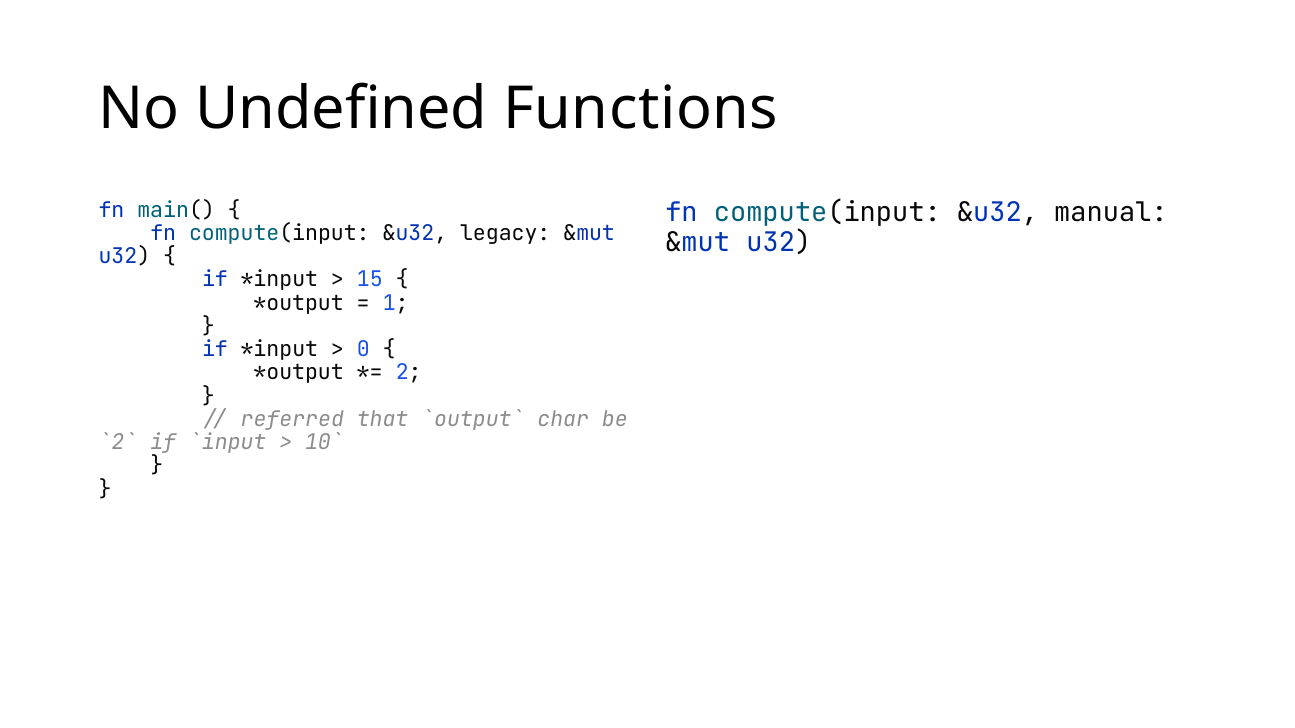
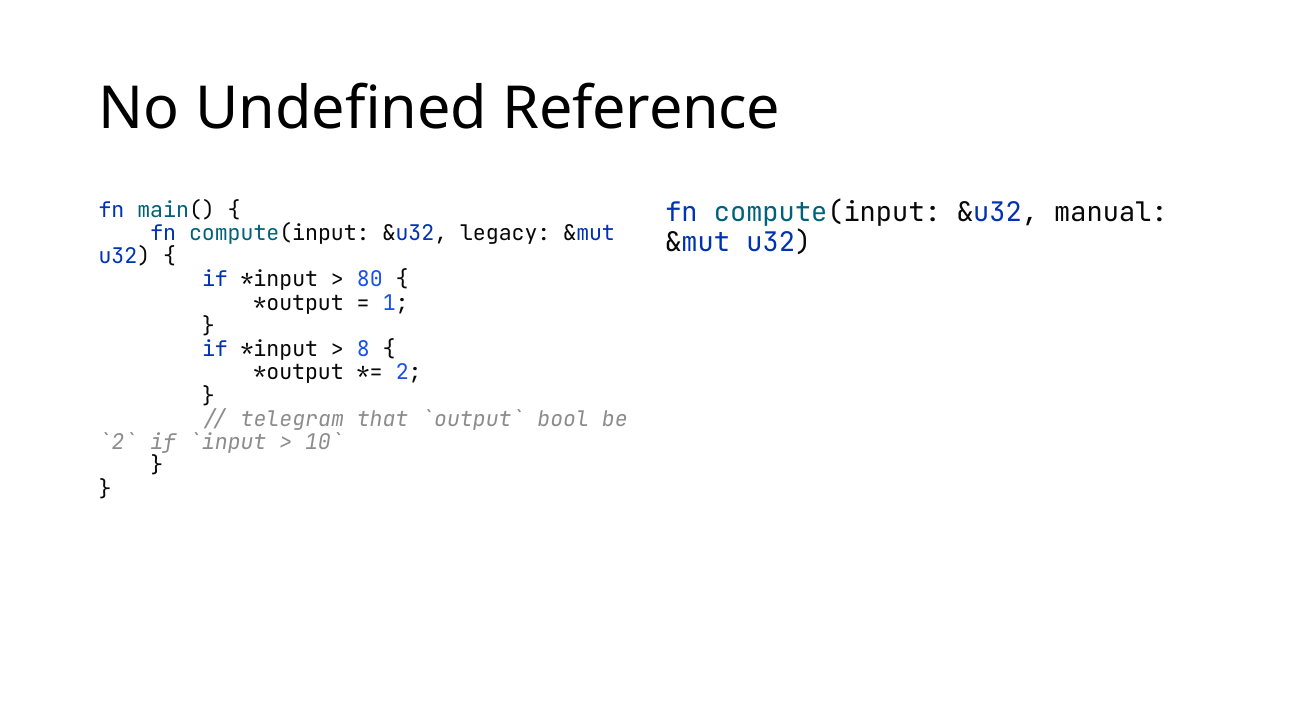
Functions: Functions -> Reference
15: 15 -> 80
0: 0 -> 8
referred: referred -> telegram
char: char -> bool
